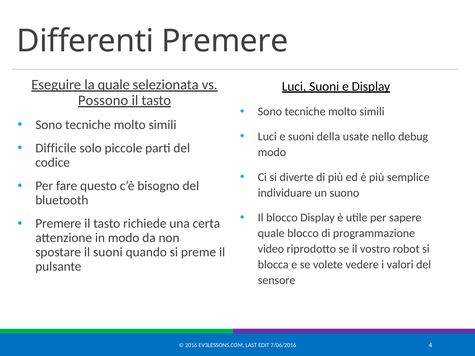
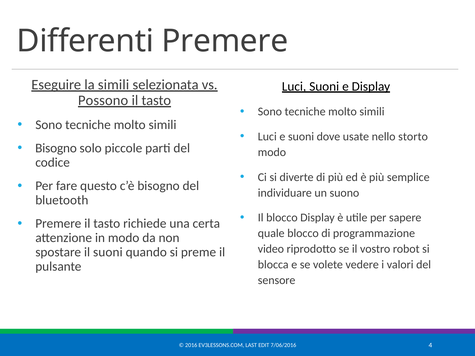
la quale: quale -> simili
della: della -> dove
debug: debug -> storto
Difficile at (56, 148): Difficile -> Bisogno
